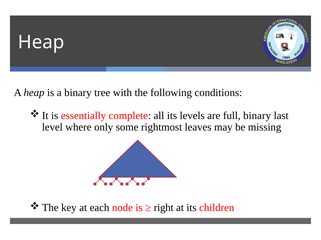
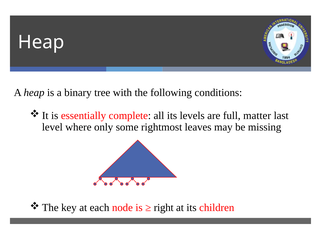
full binary: binary -> matter
